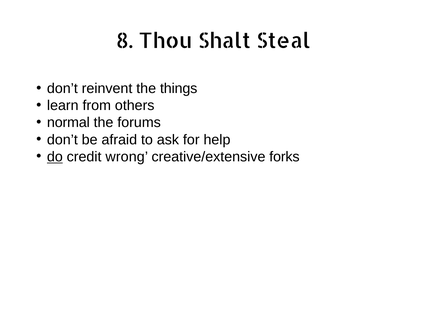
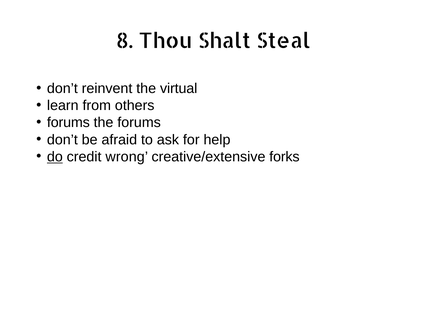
things: things -> virtual
normal at (68, 123): normal -> forums
